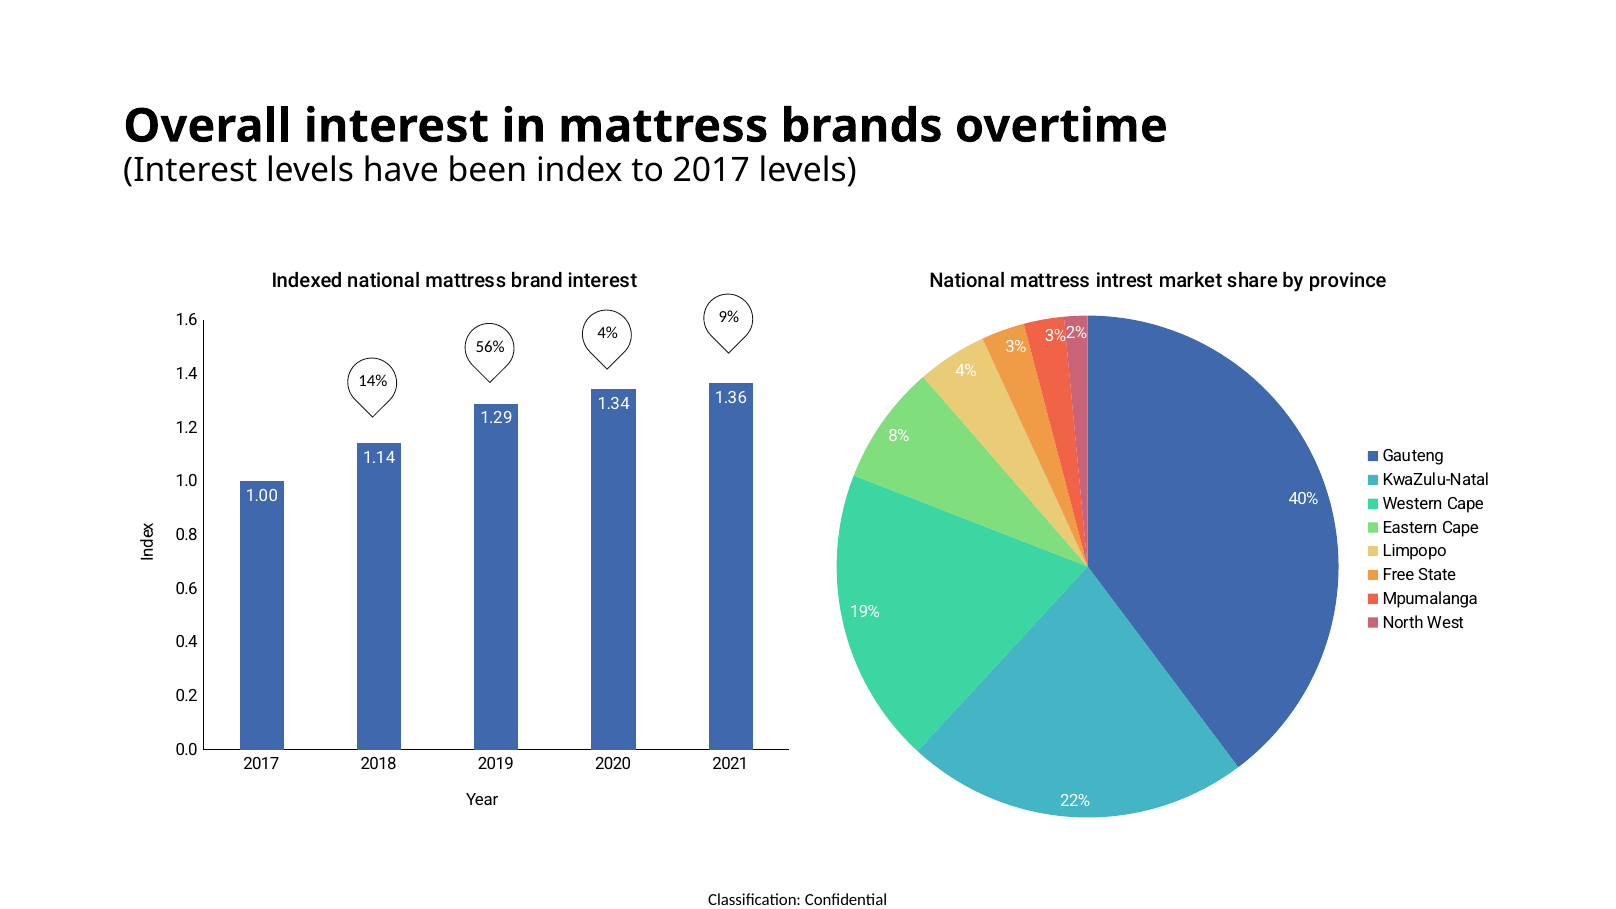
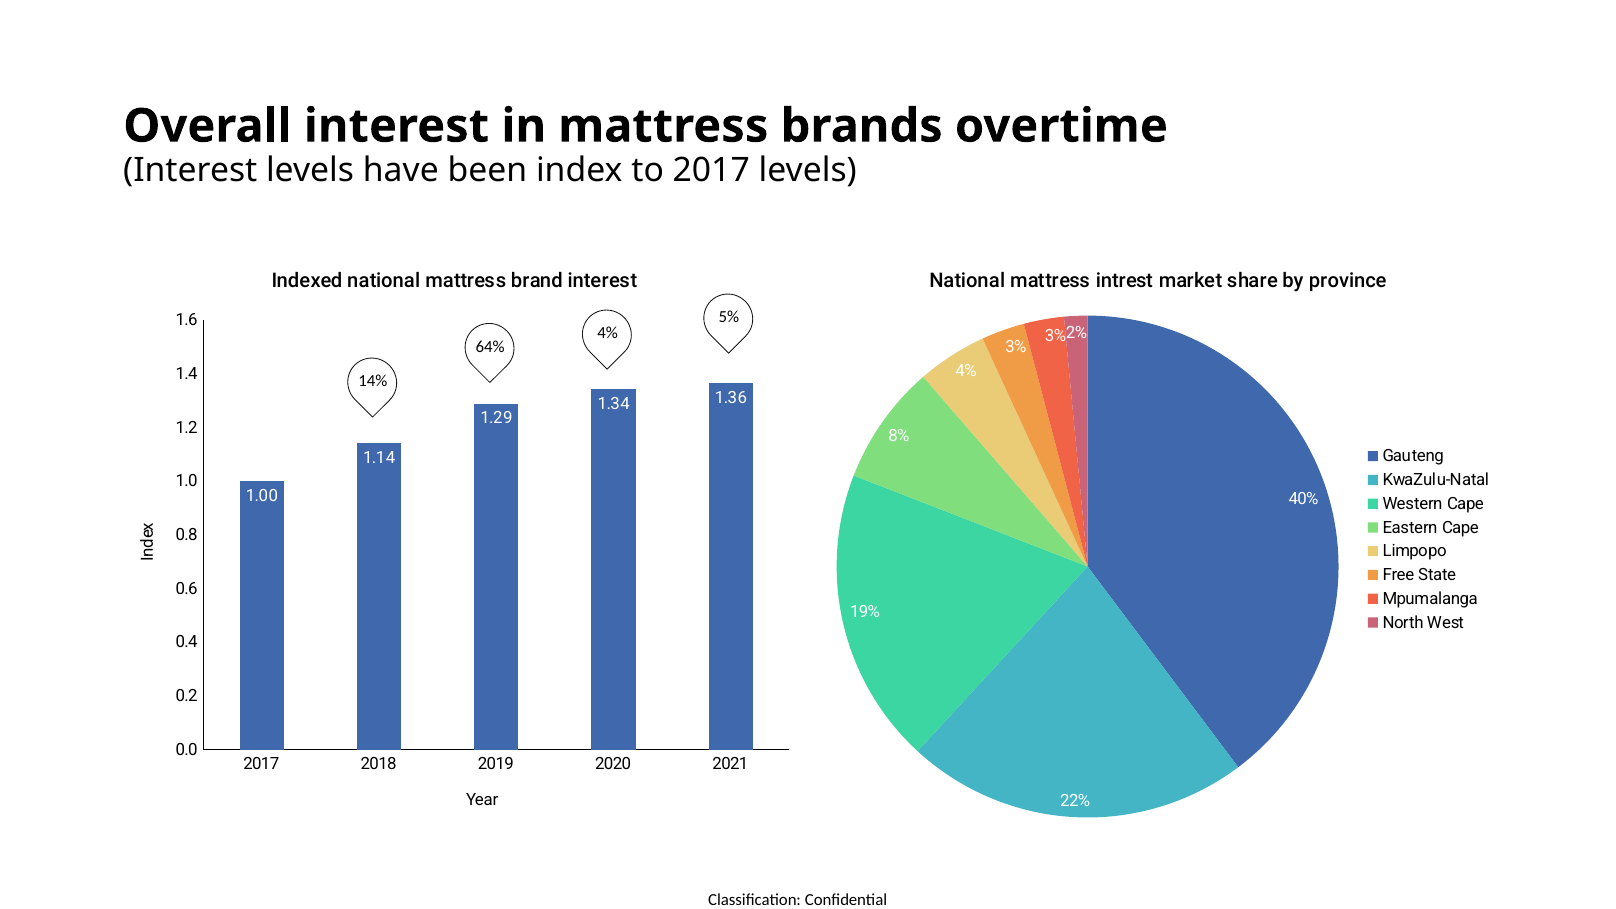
9%: 9% -> 5%
56%: 56% -> 64%
